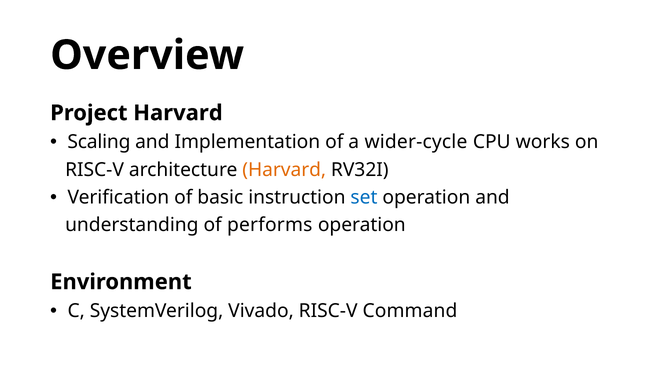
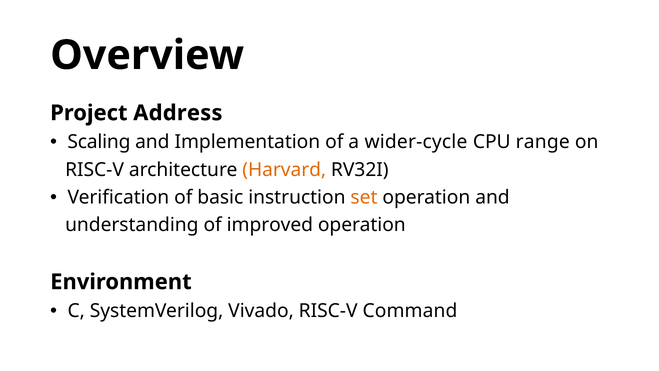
Project Harvard: Harvard -> Address
works: works -> range
set colour: blue -> orange
performs: performs -> improved
